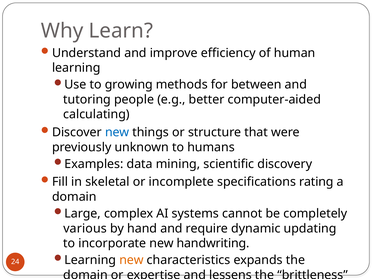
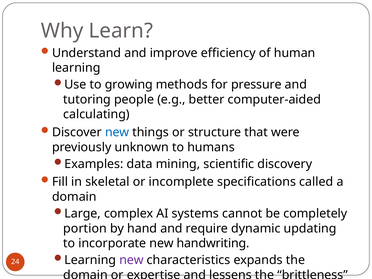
between: between -> pressure
rating: rating -> called
various: various -> portion
new at (131, 260) colour: orange -> purple
